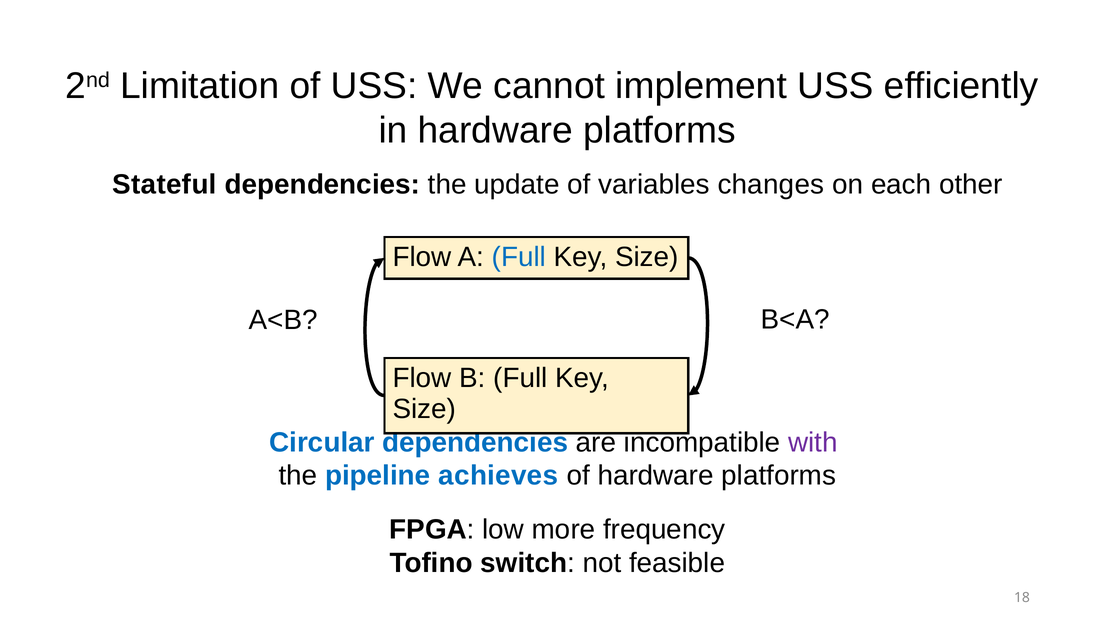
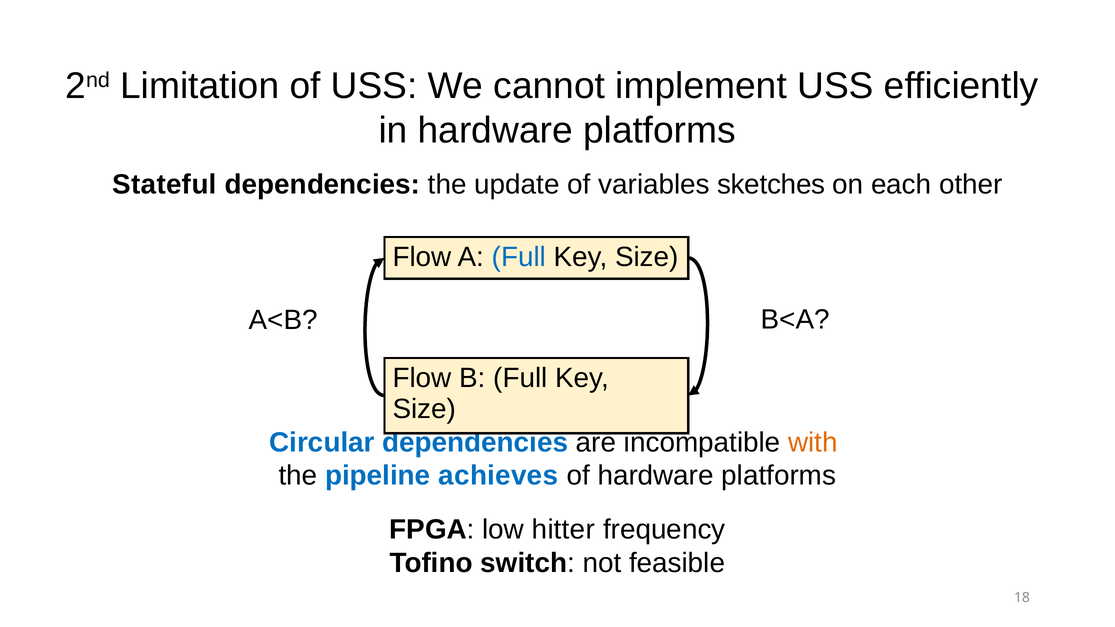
changes: changes -> sketches
with colour: purple -> orange
more: more -> hitter
